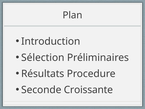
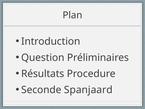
Sélection: Sélection -> Question
Croissante: Croissante -> Spanjaard
